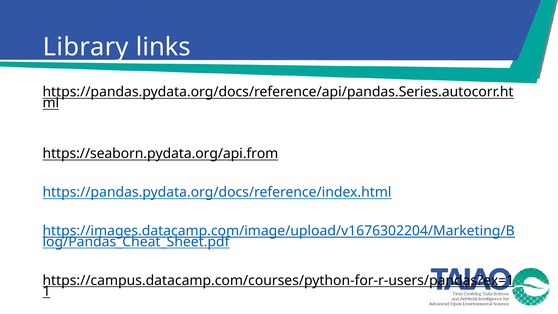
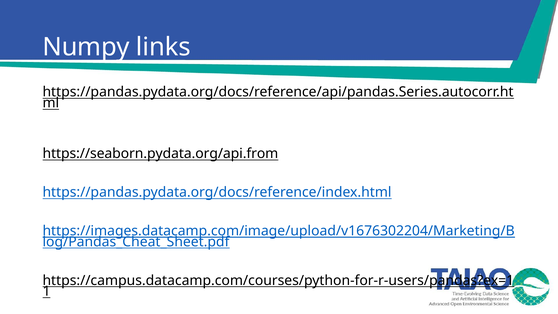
Library: Library -> Numpy
